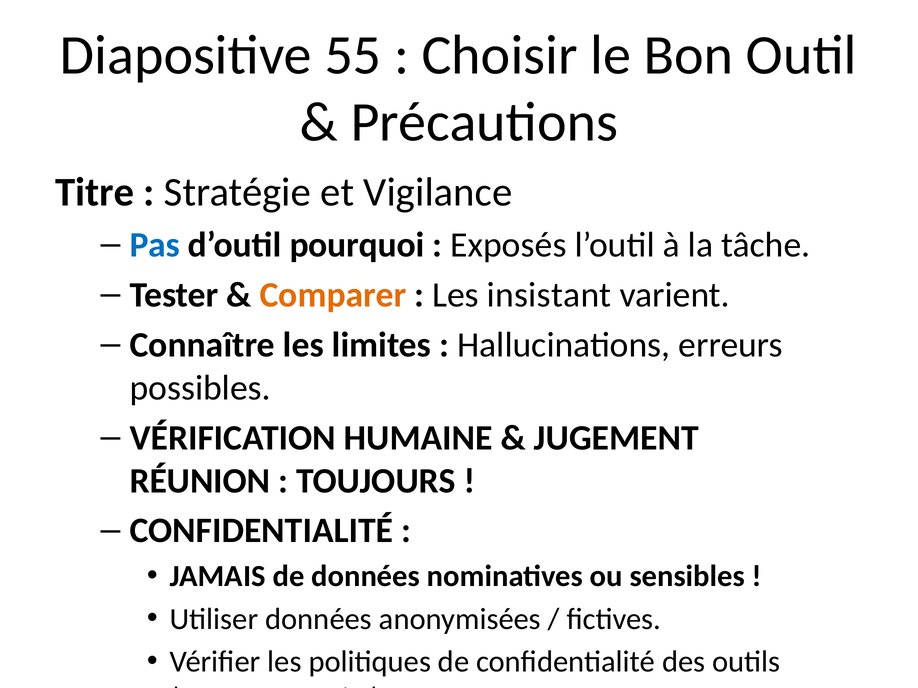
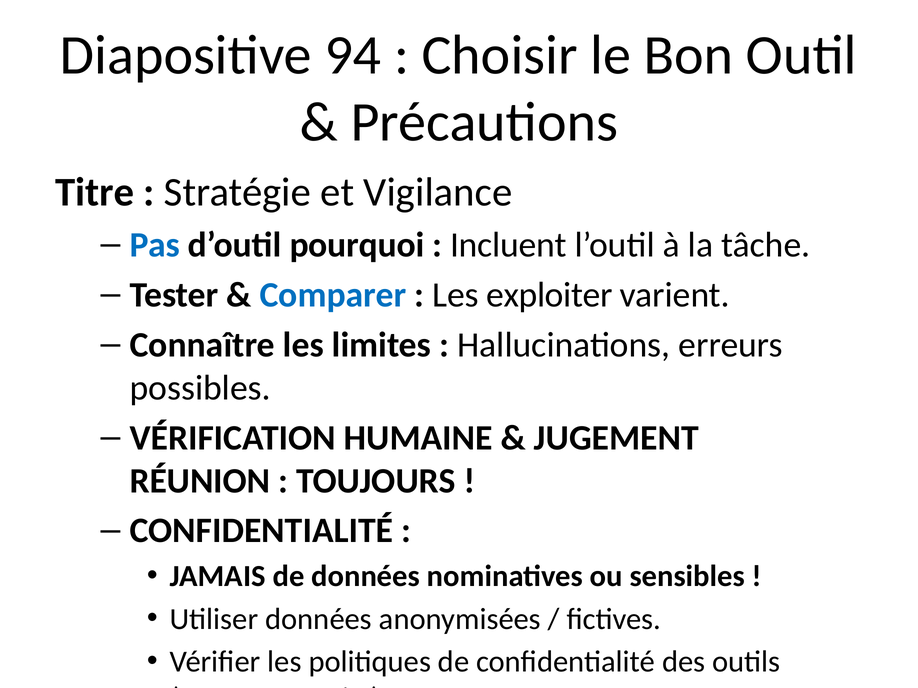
55: 55 -> 94
Exposés: Exposés -> Incluent
Comparer colour: orange -> blue
insistant: insistant -> exploiter
